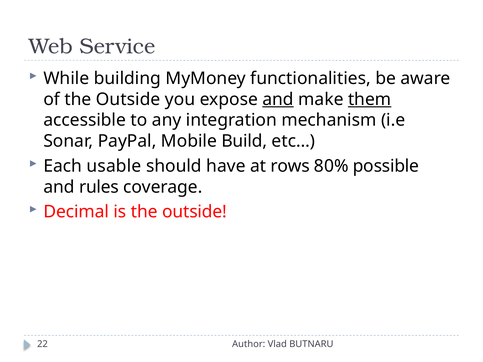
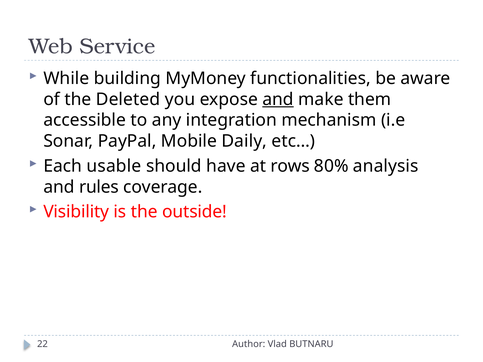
of the Outside: Outside -> Deleted
them underline: present -> none
Build: Build -> Daily
possible: possible -> analysis
Decimal: Decimal -> Visibility
